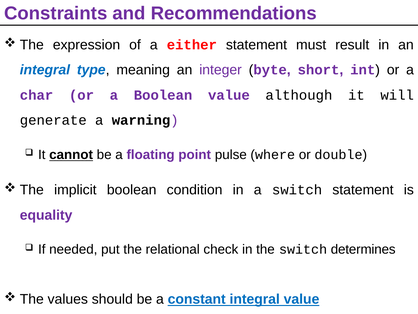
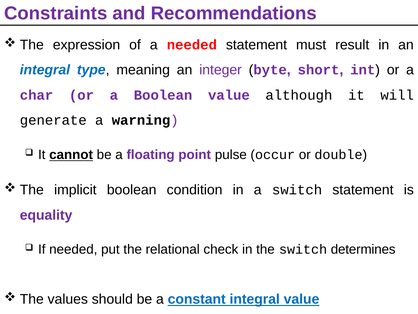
a either: either -> needed
where: where -> occur
